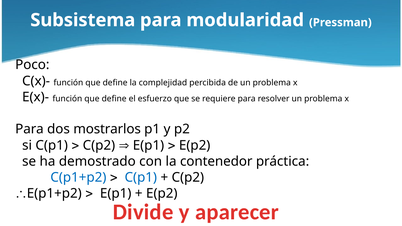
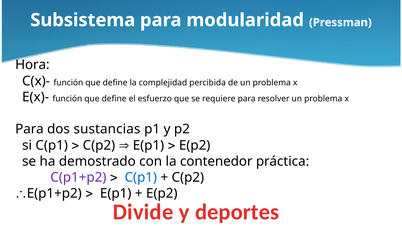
Poco: Poco -> Hora
mostrarlos: mostrarlos -> sustancias
C(p1+p2 colour: blue -> purple
aparecer: aparecer -> deportes
